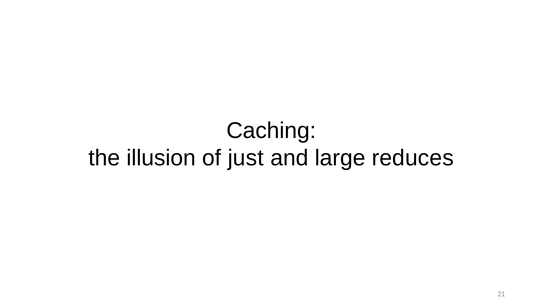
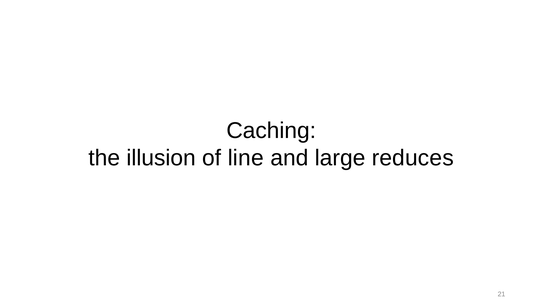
just: just -> line
